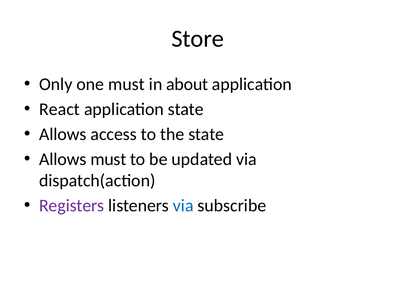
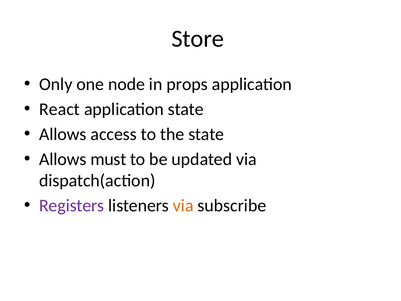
one must: must -> node
about: about -> props
via at (183, 205) colour: blue -> orange
